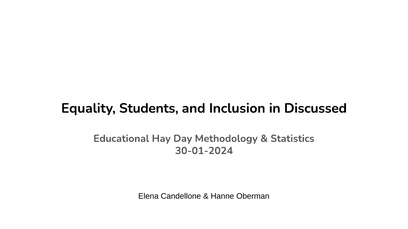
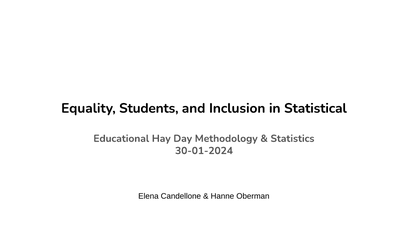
Discussed: Discussed -> Statistical
